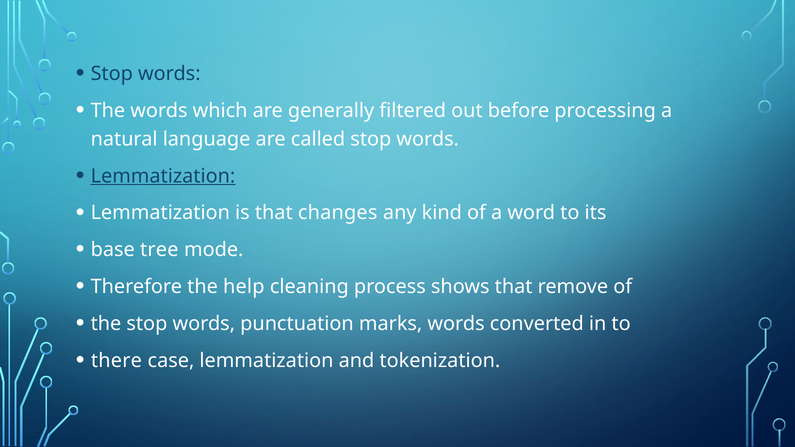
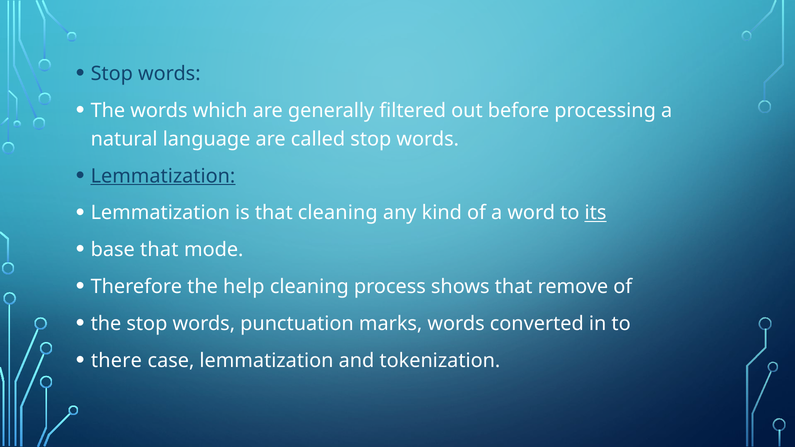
that changes: changes -> cleaning
its underline: none -> present
base tree: tree -> that
